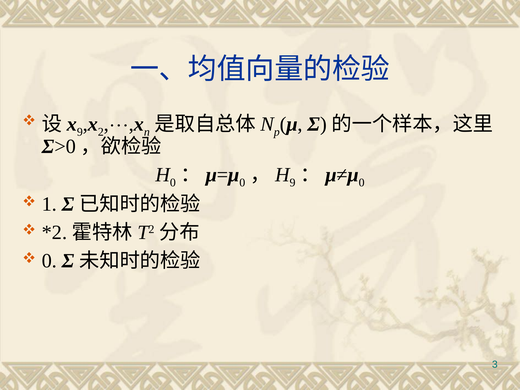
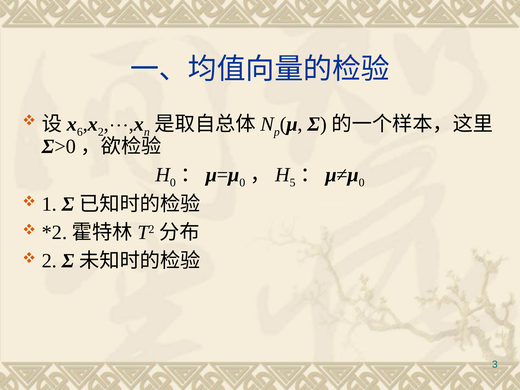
9 at (80, 132): 9 -> 6
9 at (293, 183): 9 -> 5
0 at (49, 261): 0 -> 2
